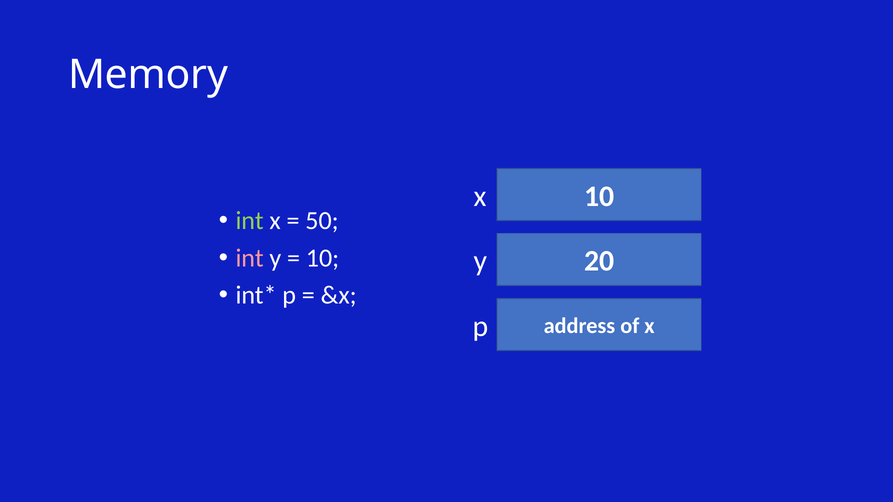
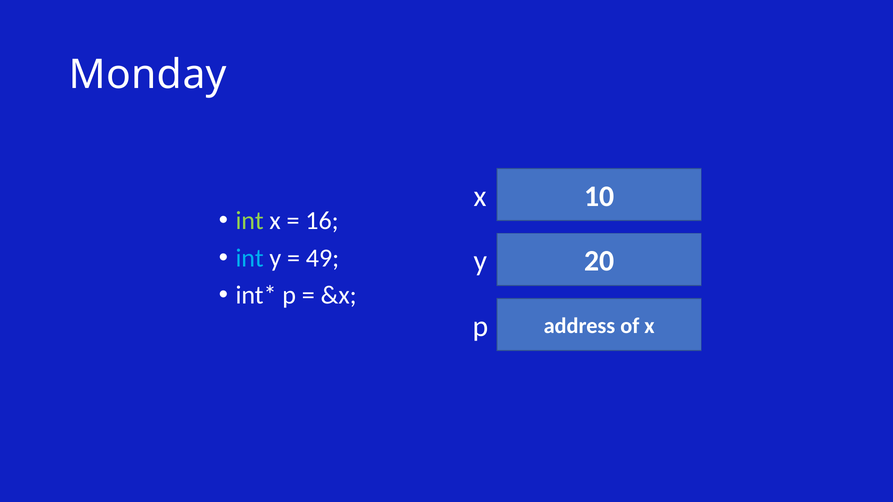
Memory: Memory -> Monday
50: 50 -> 16
int at (250, 258) colour: pink -> light blue
10 at (323, 258): 10 -> 49
